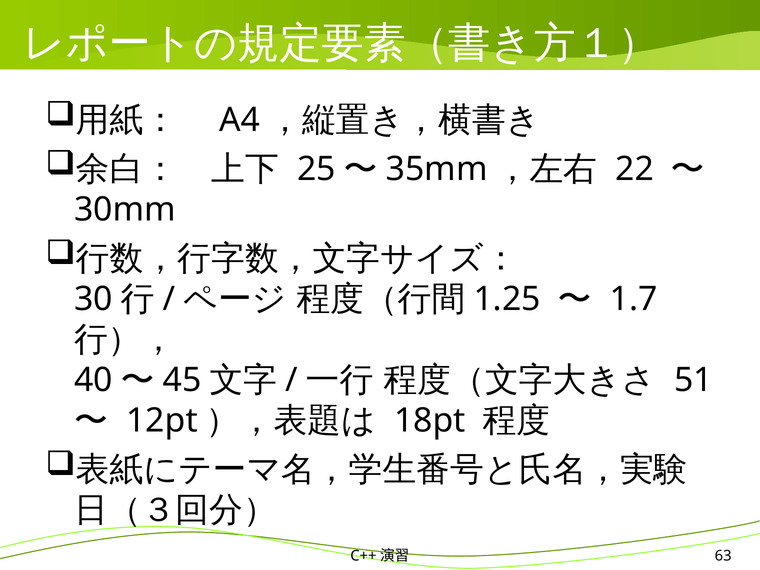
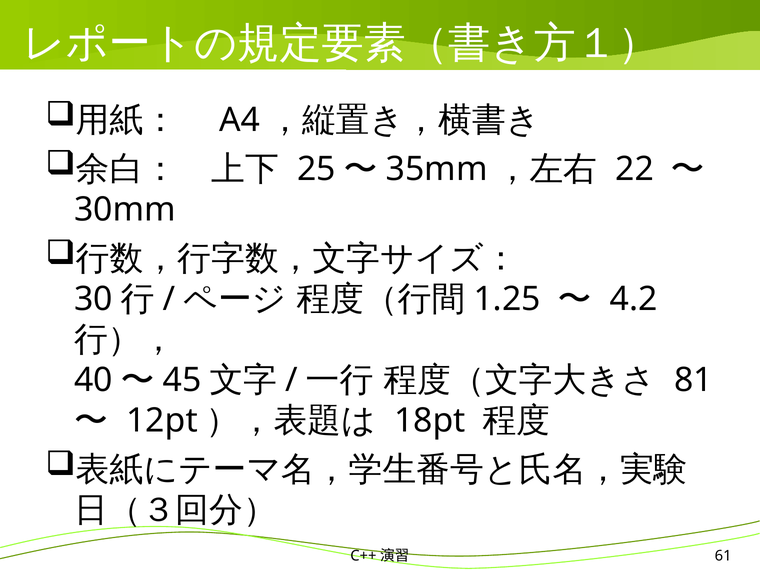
1.7: 1.7 -> 4.2
51: 51 -> 81
63: 63 -> 61
